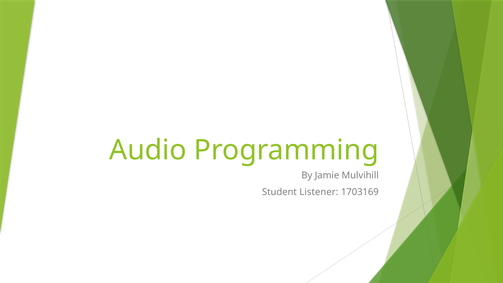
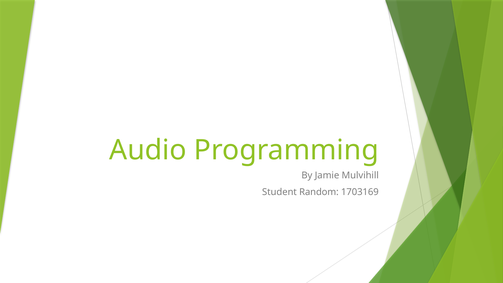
Listener: Listener -> Random
